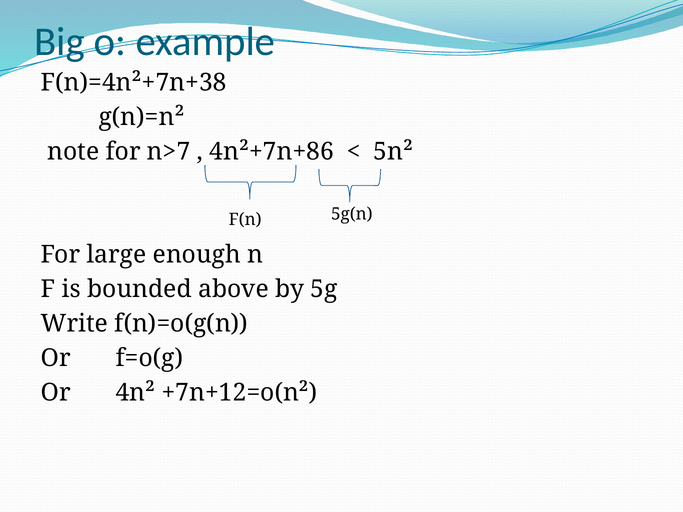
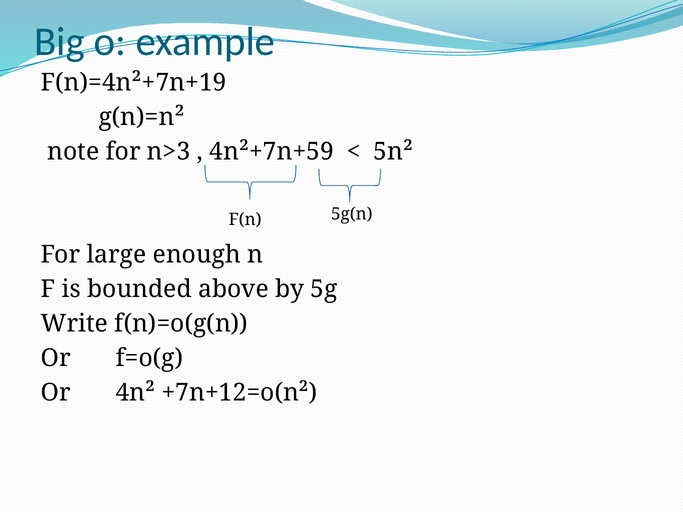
F(n)=4n²+7n+38: F(n)=4n²+7n+38 -> F(n)=4n²+7n+19
n>7: n>7 -> n>3
4n²+7n+86: 4n²+7n+86 -> 4n²+7n+59
